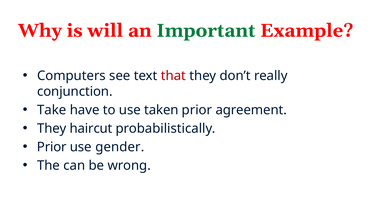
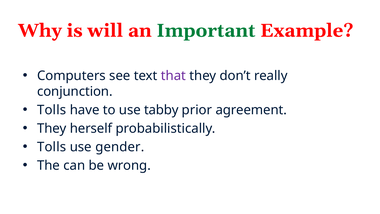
that colour: red -> purple
Take at (52, 110): Take -> Tolls
taken: taken -> tabby
haircut: haircut -> herself
Prior at (52, 147): Prior -> Tolls
